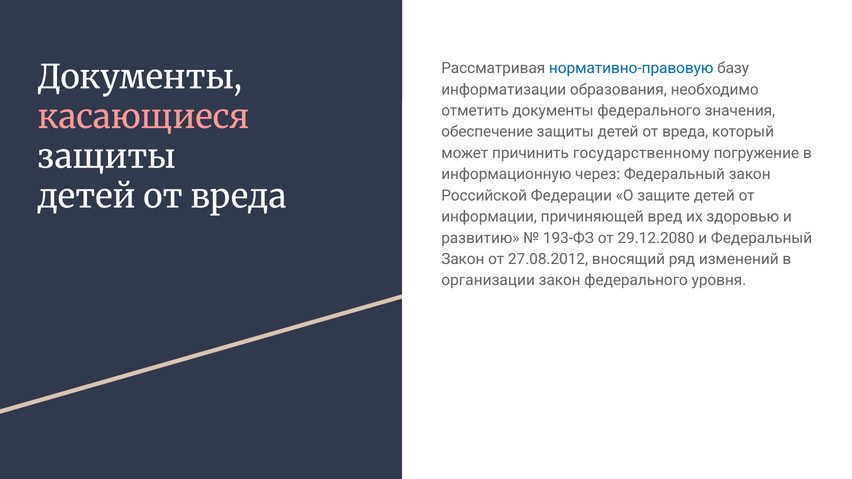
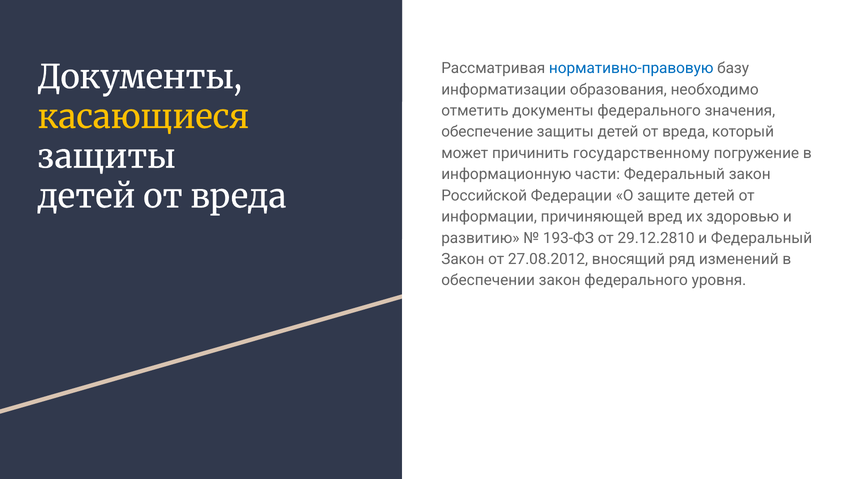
касающиеся colour: pink -> yellow
через: через -> части
29.12.2080: 29.12.2080 -> 29.12.2810
организации: организации -> обеспечении
